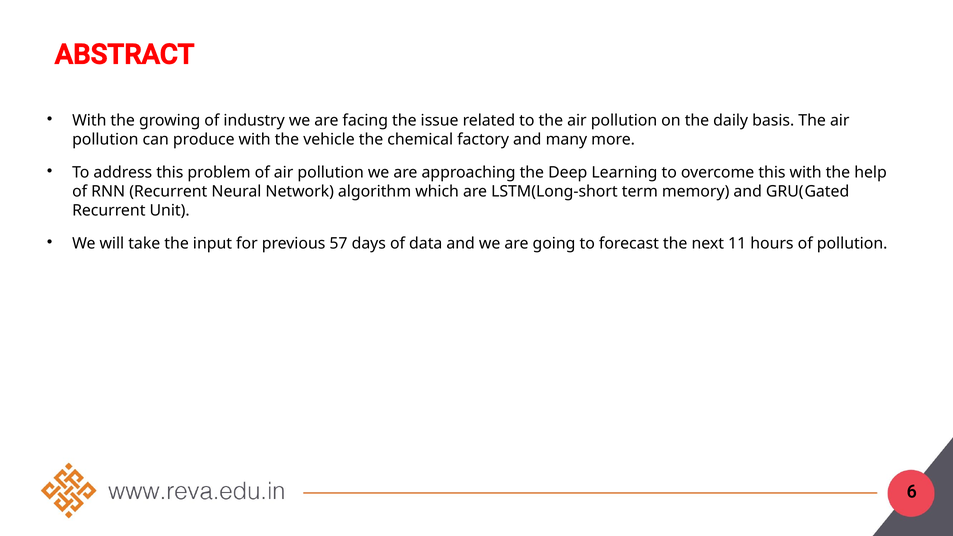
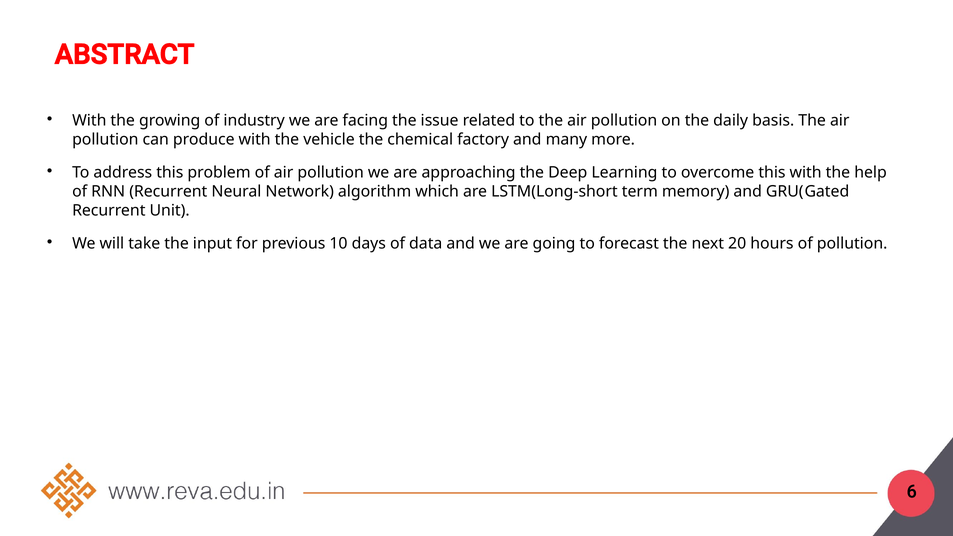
57: 57 -> 10
11: 11 -> 20
